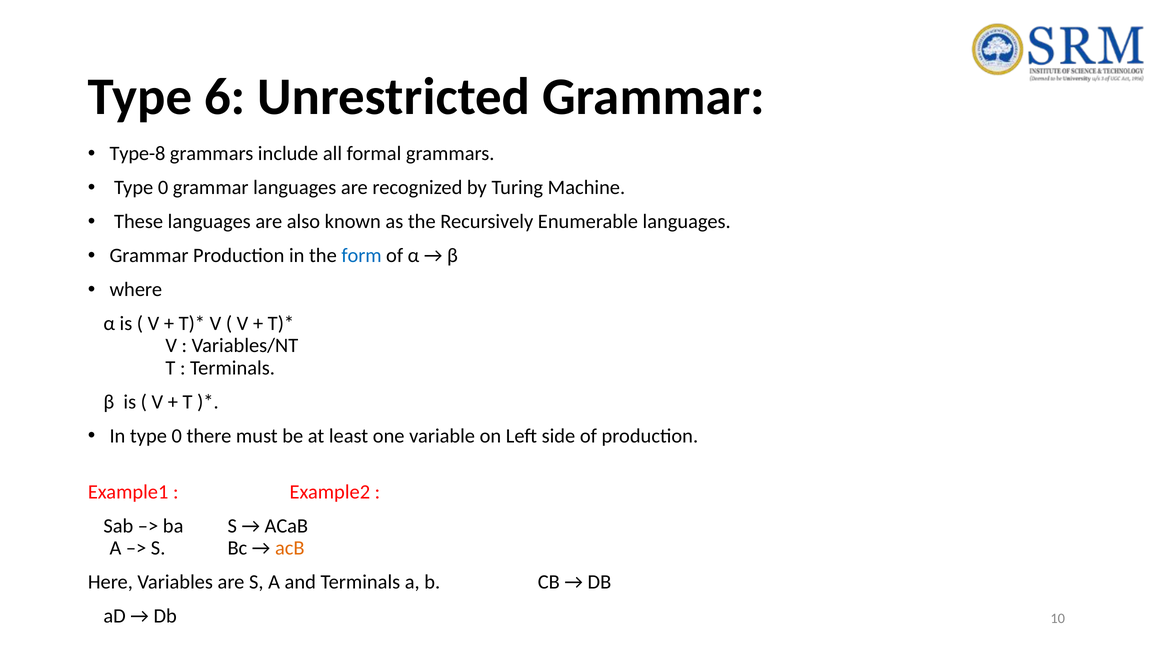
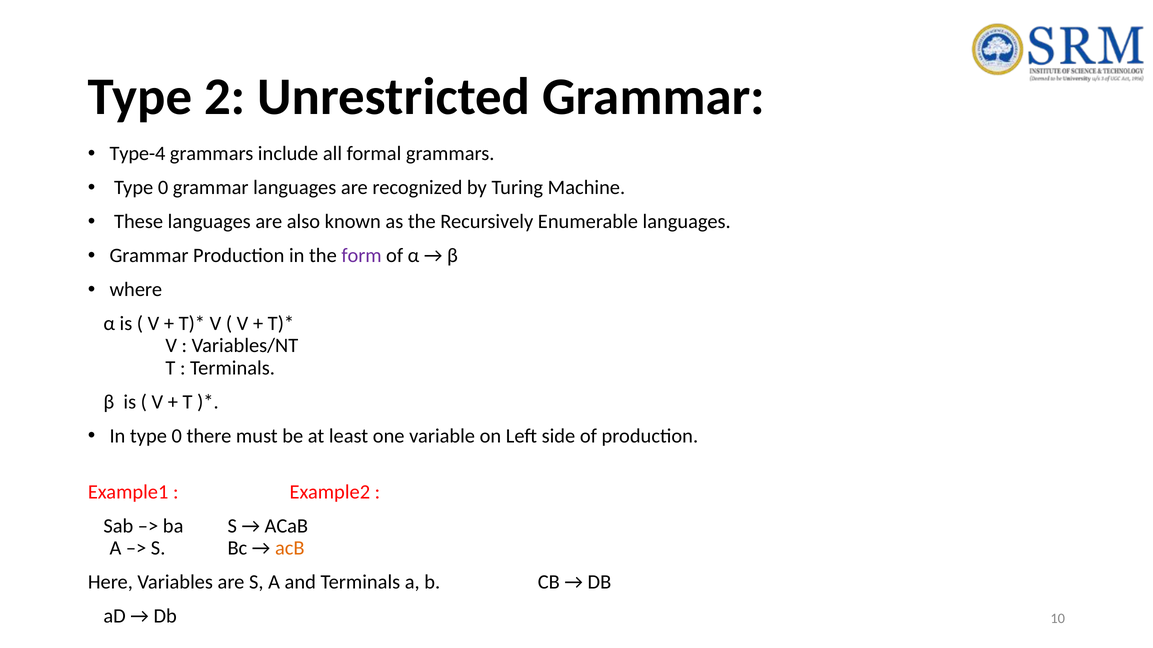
6: 6 -> 2
Type-8: Type-8 -> Type-4
form colour: blue -> purple
